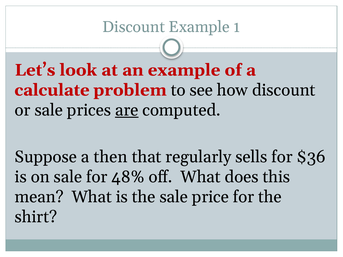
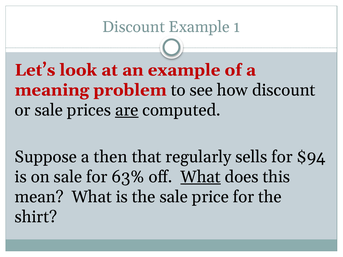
calculate: calculate -> meaning
$36: $36 -> $94
48%: 48% -> 63%
What at (201, 177) underline: none -> present
